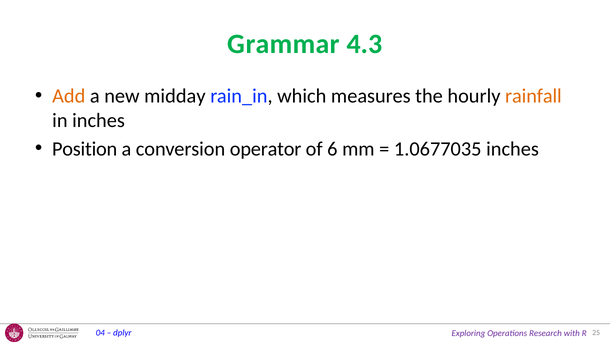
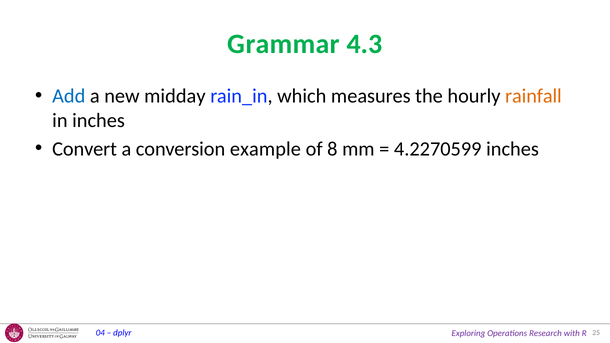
Add colour: orange -> blue
Position: Position -> Convert
operator: operator -> example
6: 6 -> 8
1.0677035: 1.0677035 -> 4.2270599
